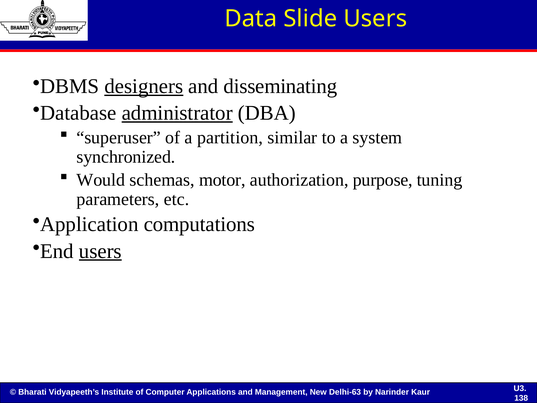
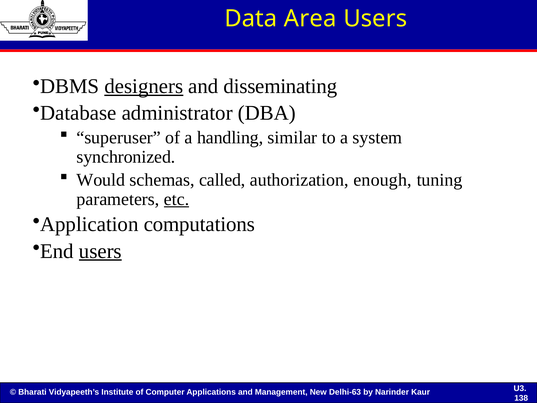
Slide: Slide -> Area
administrator underline: present -> none
partition: partition -> handling
motor: motor -> called
purpose: purpose -> enough
etc underline: none -> present
